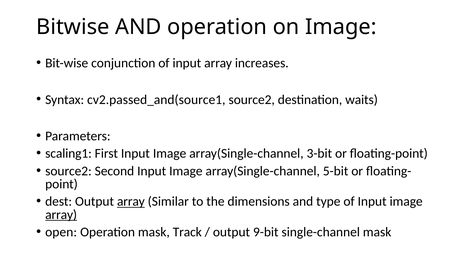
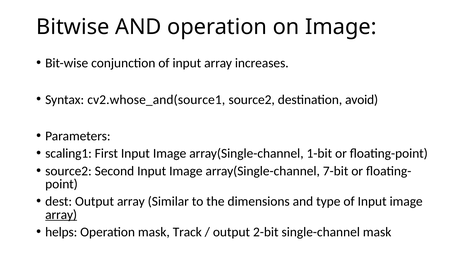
cv2.passed_and(source1: cv2.passed_and(source1 -> cv2.whose_and(source1
waits: waits -> avoid
3-bit: 3-bit -> 1-bit
5-bit: 5-bit -> 7-bit
array at (131, 201) underline: present -> none
open: open -> helps
9-bit: 9-bit -> 2-bit
